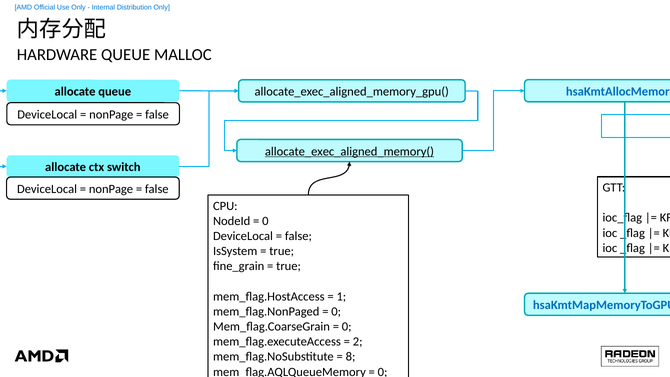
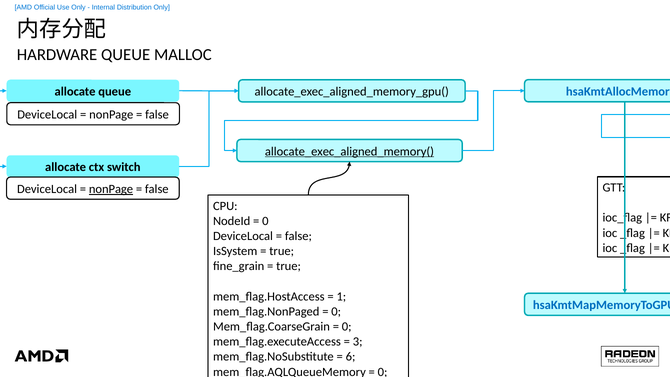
nonPage at (111, 189) underline: none -> present
2: 2 -> 3
8: 8 -> 6
